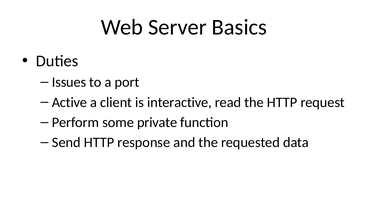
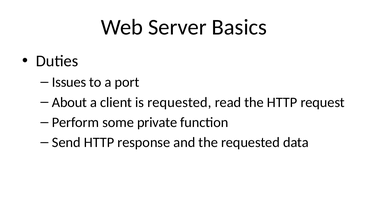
Active: Active -> About
is interactive: interactive -> requested
